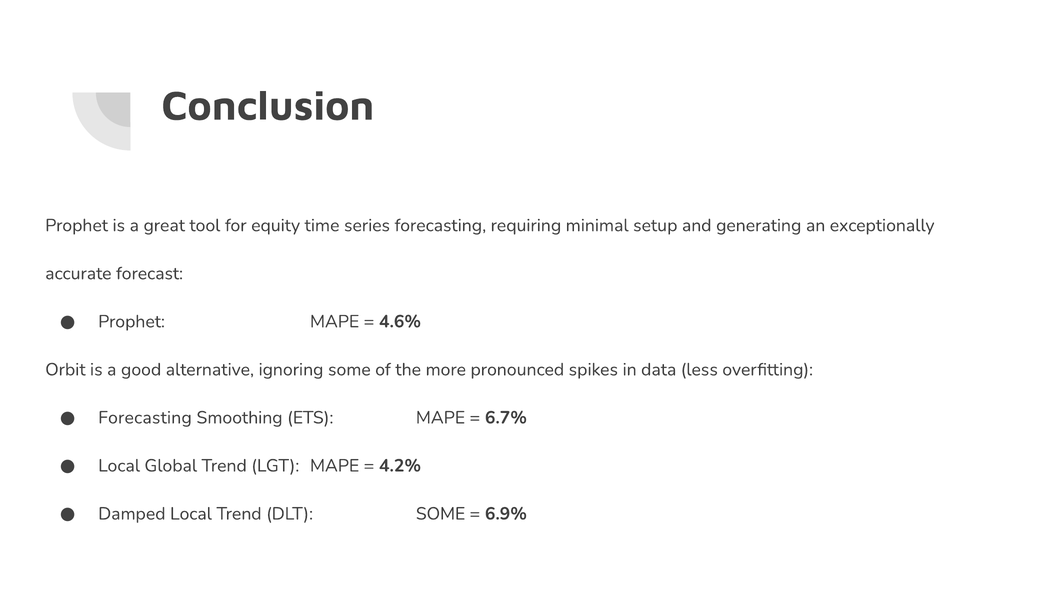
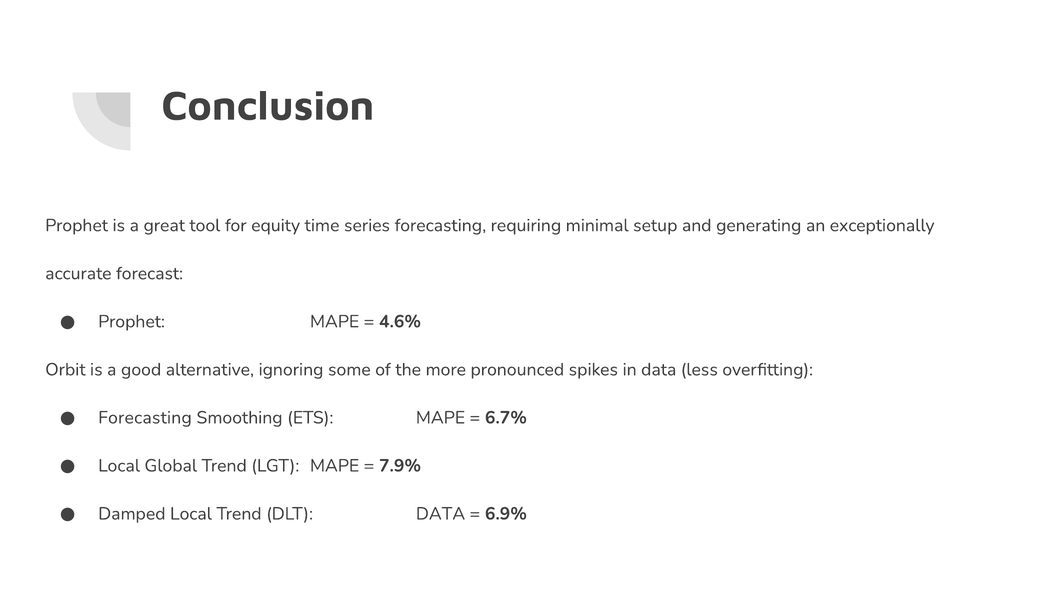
4.2%: 4.2% -> 7.9%
DLT SOME: SOME -> DATA
